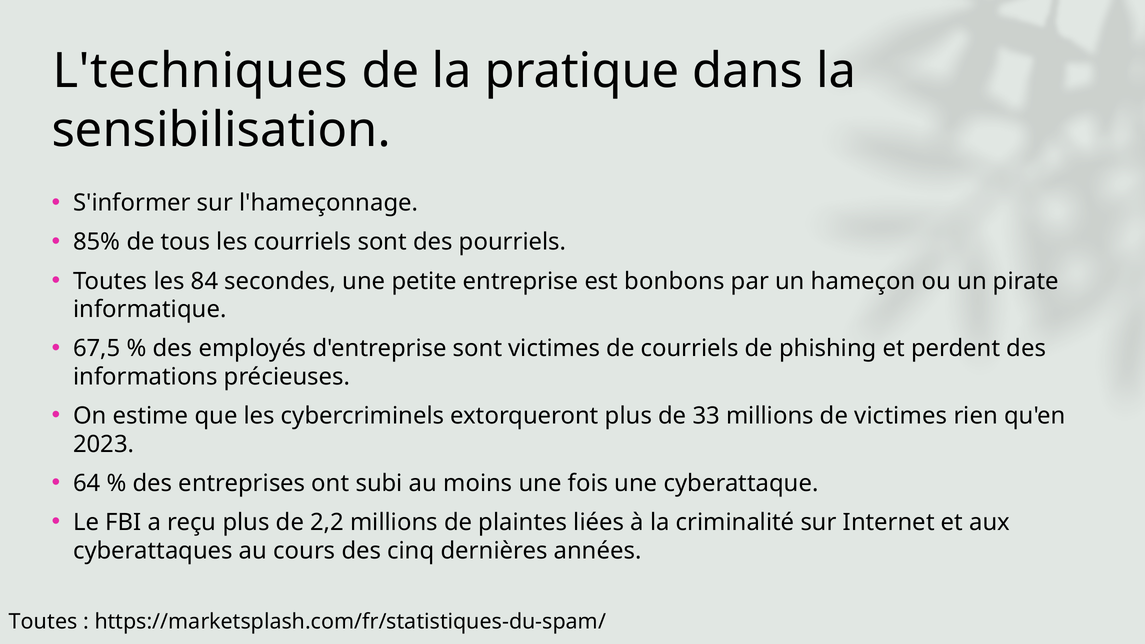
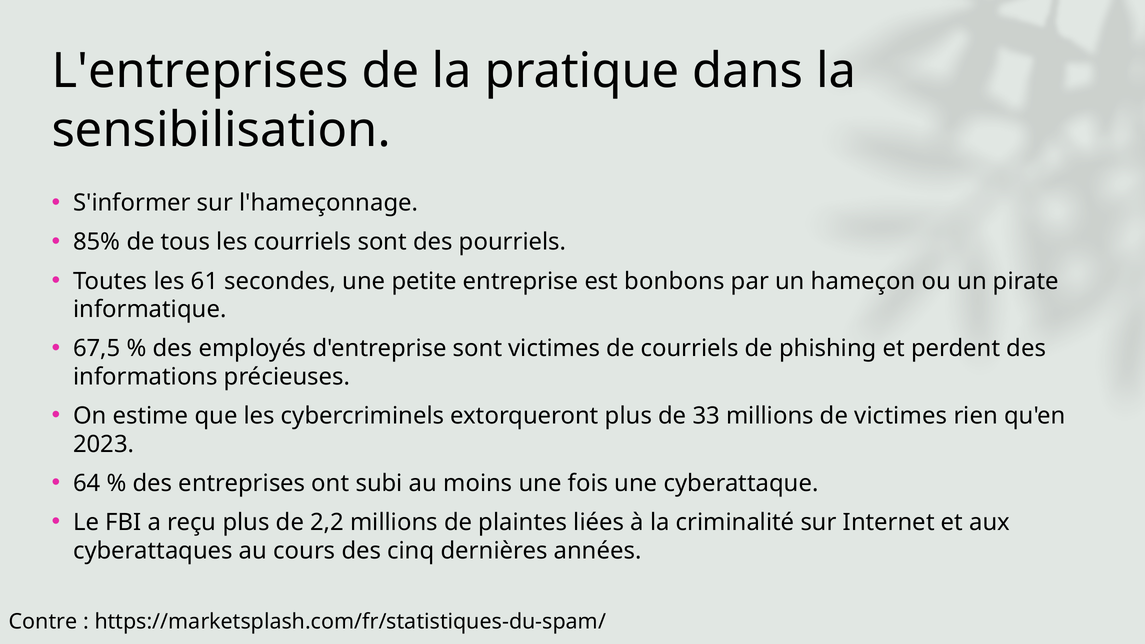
L'techniques: L'techniques -> L'entreprises
84: 84 -> 61
Toutes at (43, 622): Toutes -> Contre
